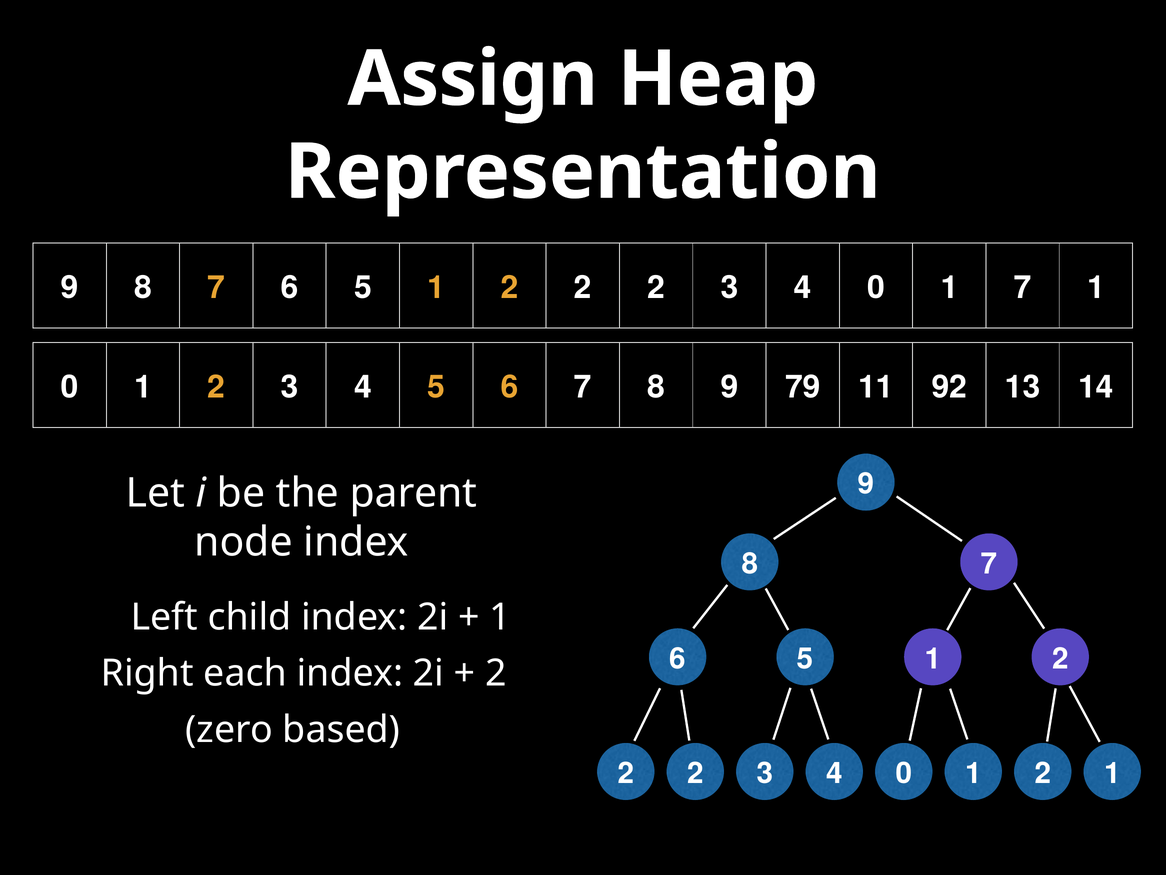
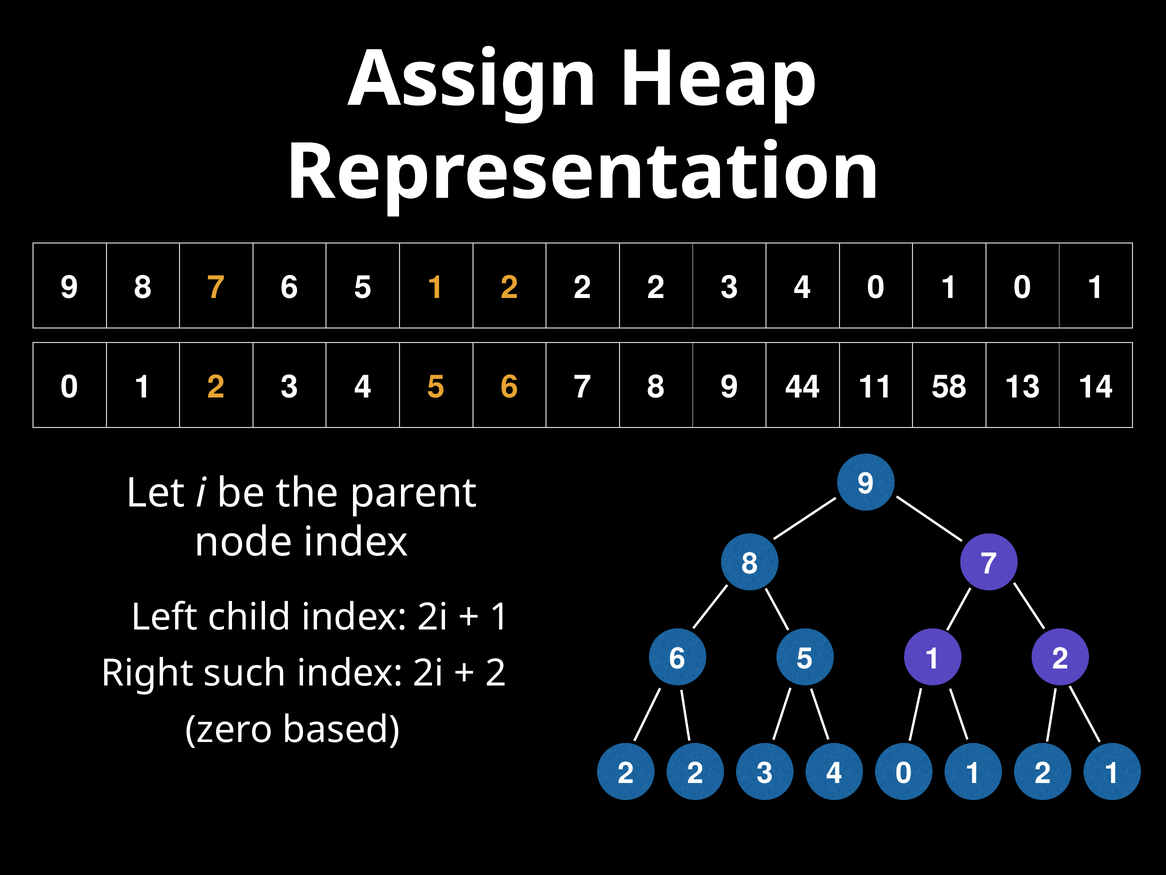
4 0 1 7: 7 -> 0
79: 79 -> 44
92: 92 -> 58
each: each -> such
